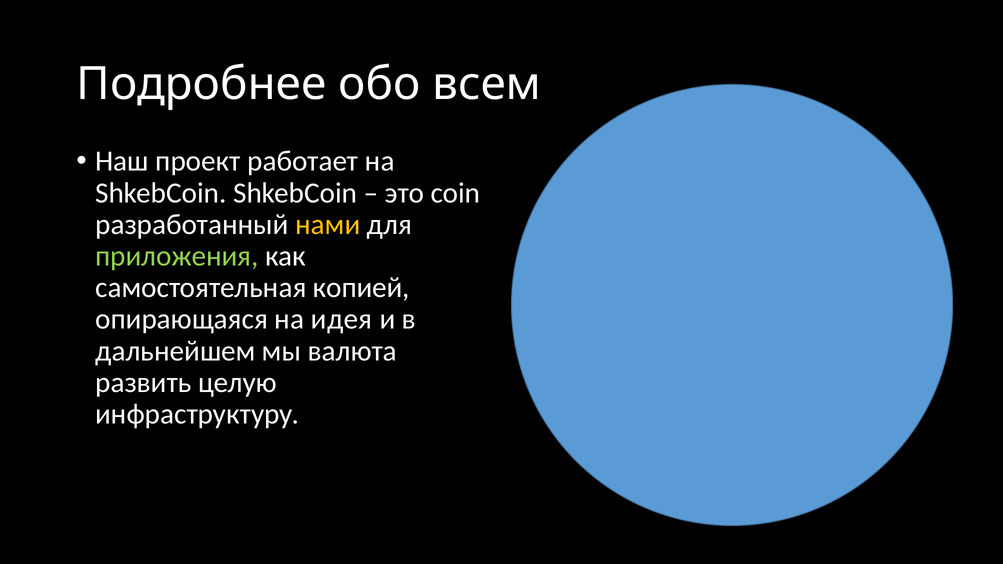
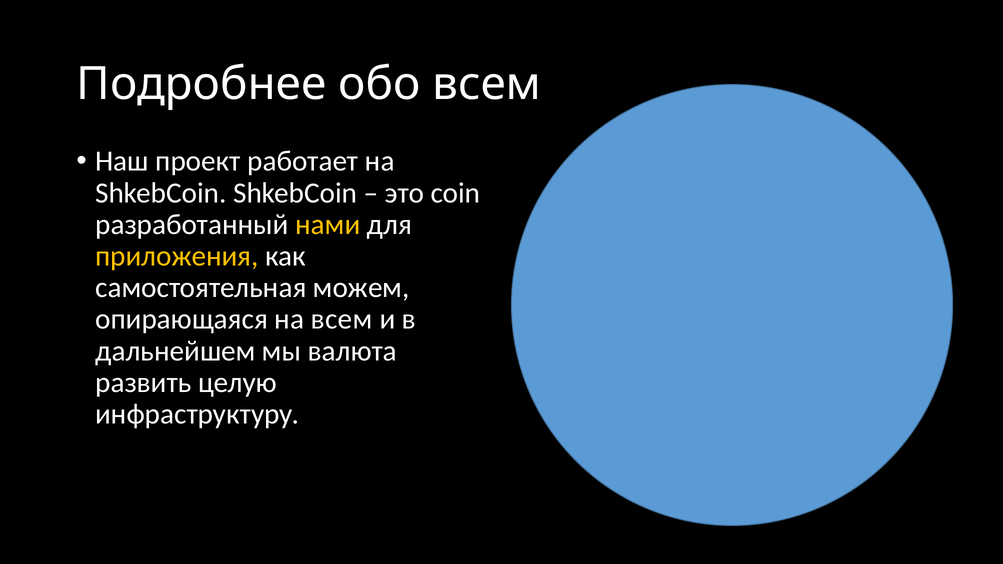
приложения colour: light green -> yellow
копией: копией -> можем
на идея: идея -> всем
